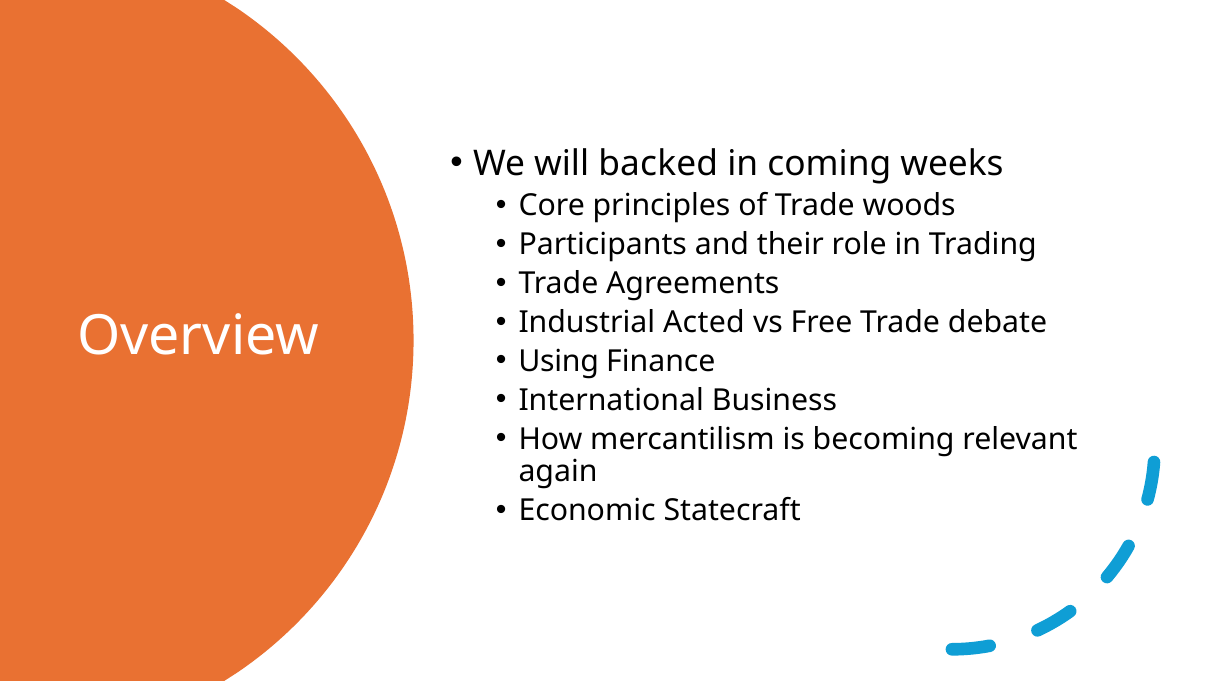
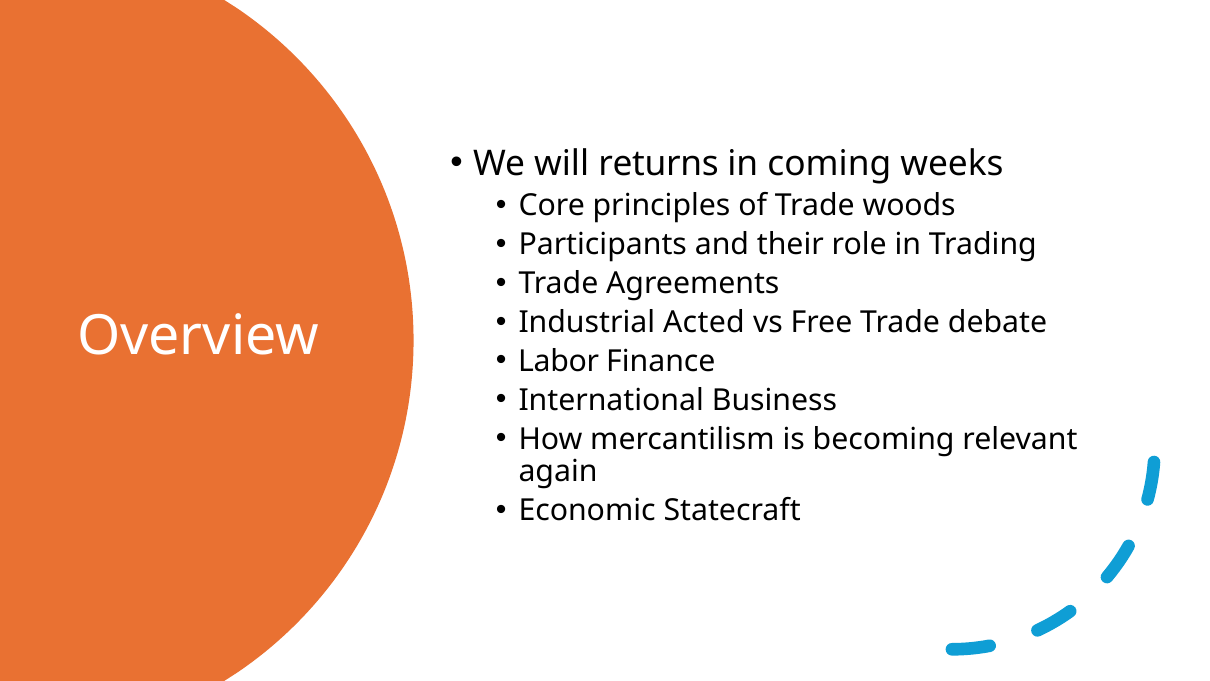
backed: backed -> returns
Using: Using -> Labor
